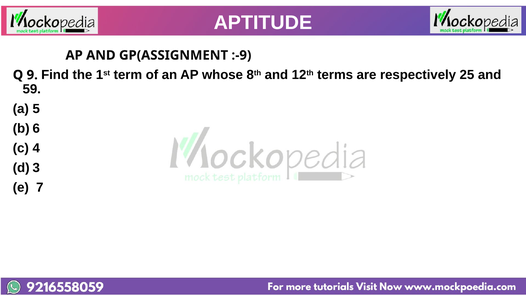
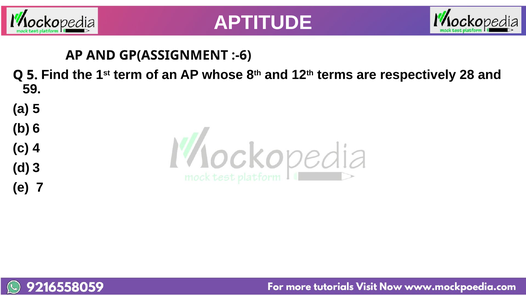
:-9: :-9 -> :-6
Q 9: 9 -> 5
25: 25 -> 28
